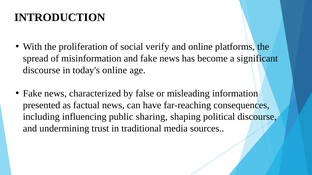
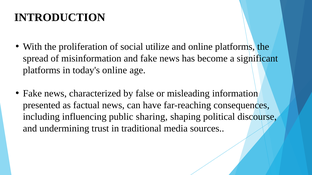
verify: verify -> utilize
discourse at (42, 70): discourse -> platforms
